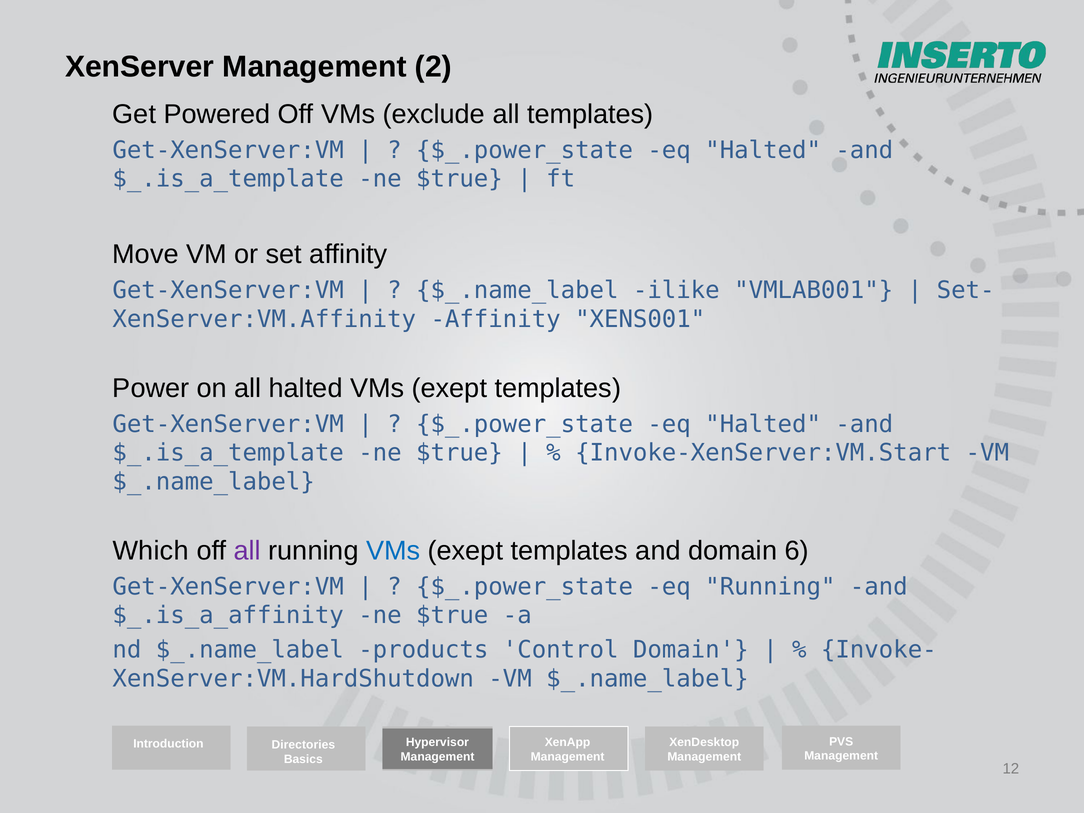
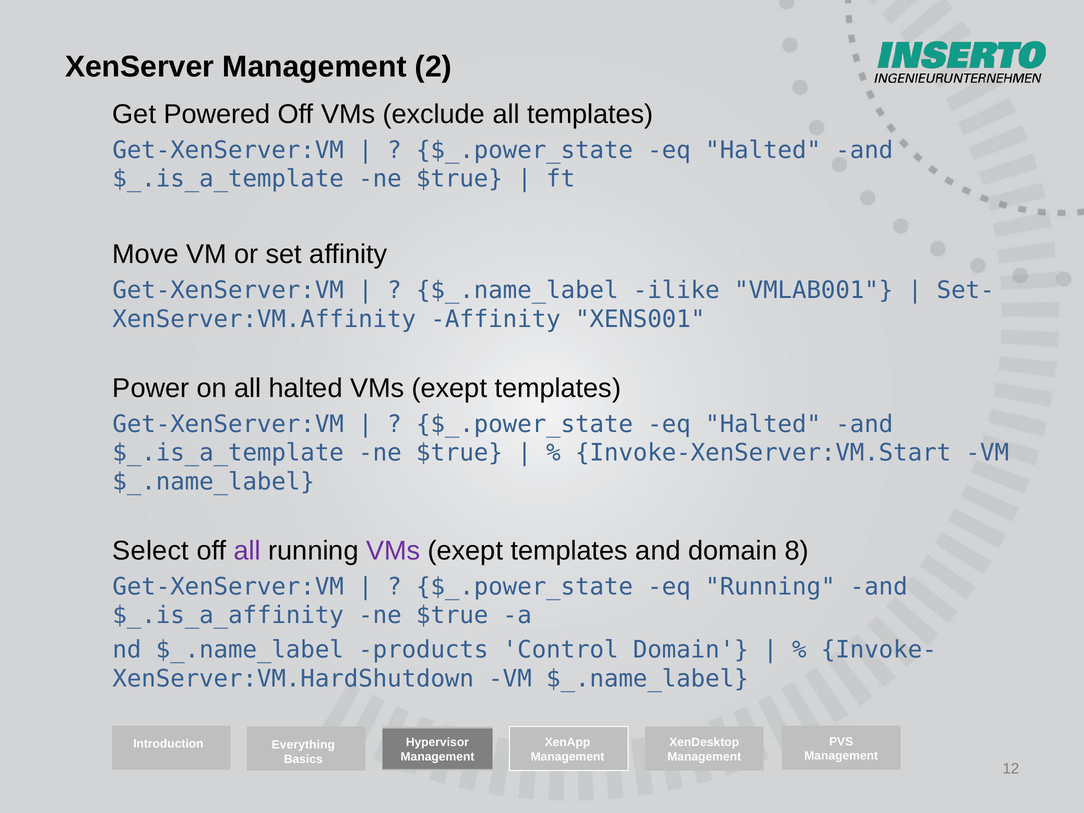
Which: Which -> Select
VMs at (393, 551) colour: blue -> purple
6: 6 -> 8
Directories: Directories -> Everything
